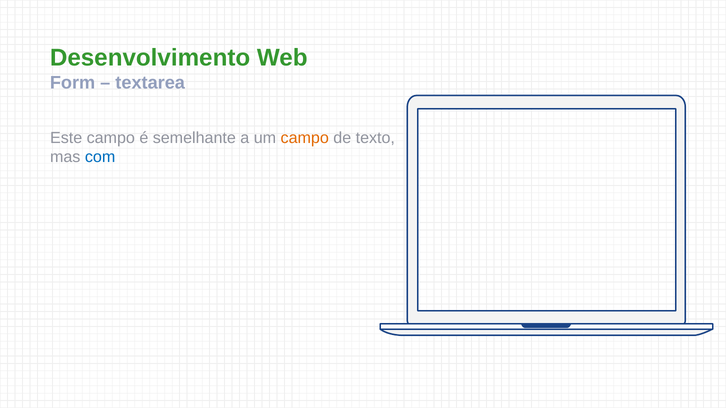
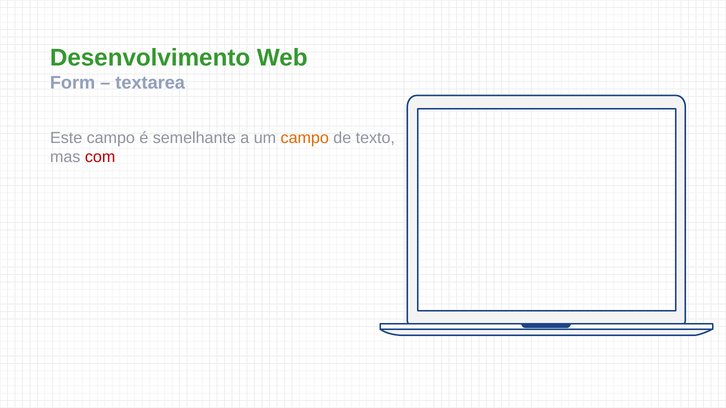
com colour: blue -> red
